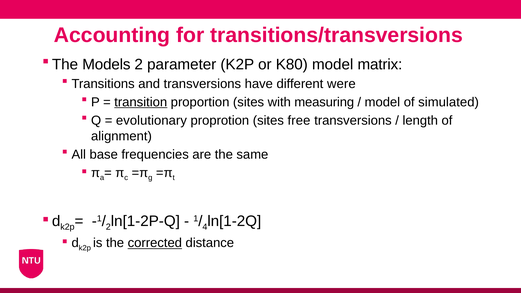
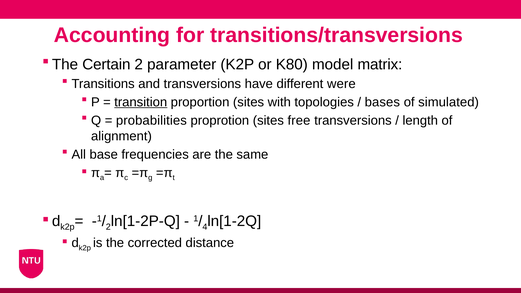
Models: Models -> Certain
measuring: measuring -> topologies
model at (382, 102): model -> bases
evolutionary: evolutionary -> probabilities
corrected underline: present -> none
